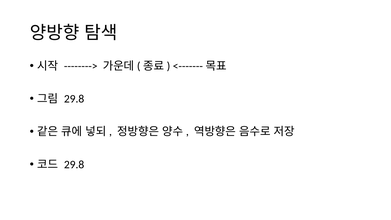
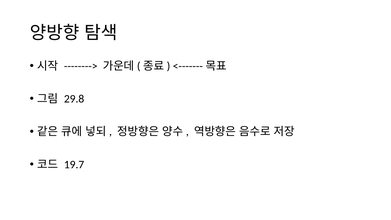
29.8 at (74, 164): 29.8 -> 19.7
